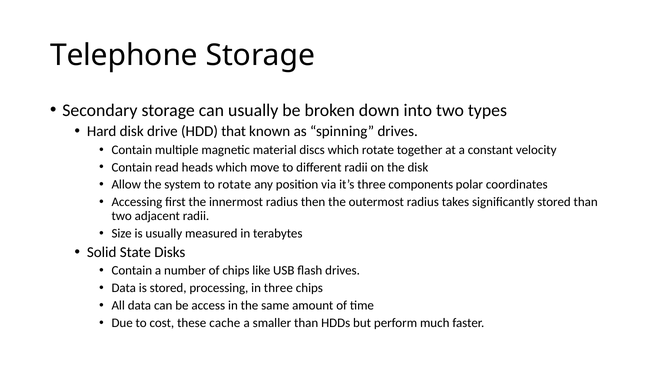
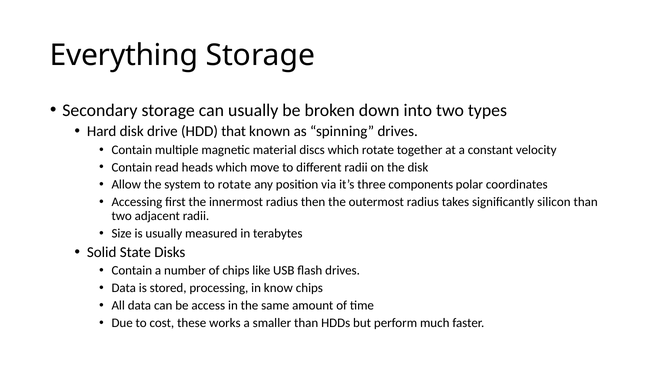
Telephone: Telephone -> Everything
significantly stored: stored -> silicon
in three: three -> know
cache: cache -> works
